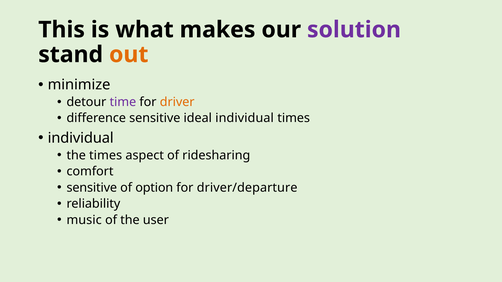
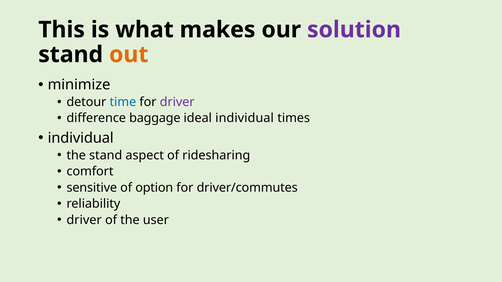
time colour: purple -> blue
driver at (177, 102) colour: orange -> purple
difference sensitive: sensitive -> baggage
the times: times -> stand
driver/departure: driver/departure -> driver/commutes
music at (84, 220): music -> driver
